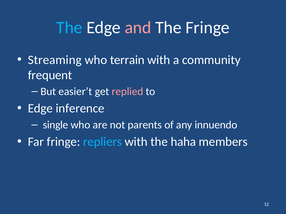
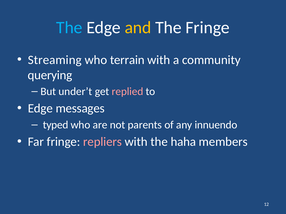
and colour: pink -> yellow
frequent: frequent -> querying
easier’t: easier’t -> under’t
inference: inference -> messages
single: single -> typed
repliers colour: light blue -> pink
